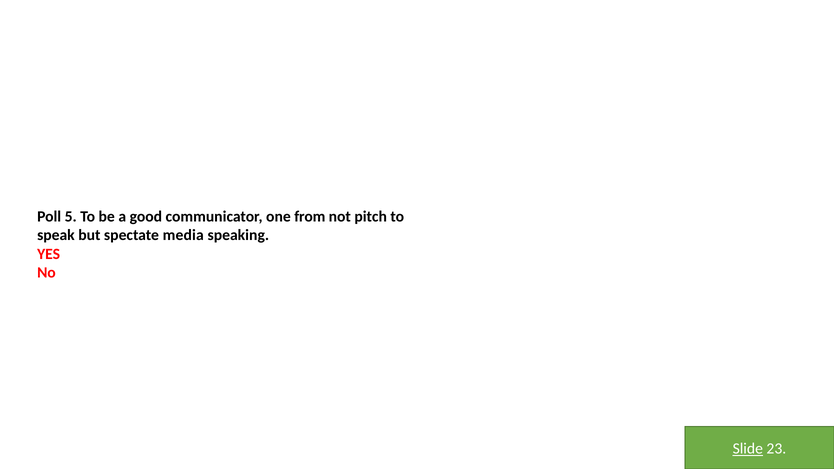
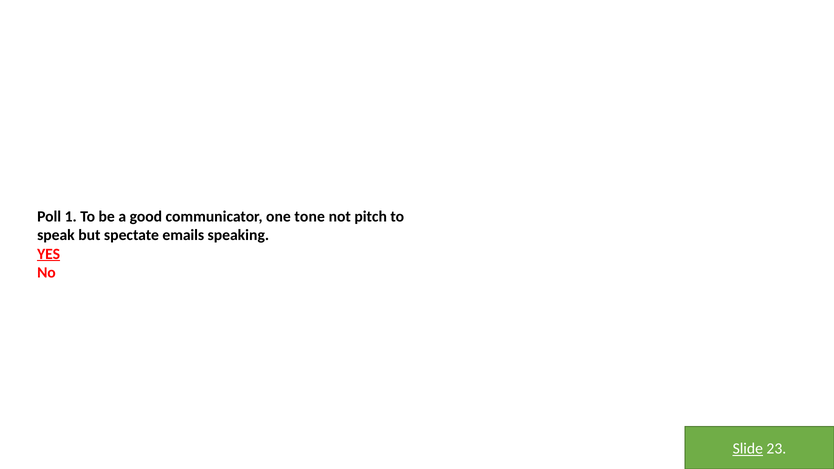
5: 5 -> 1
from: from -> tone
media: media -> emails
YES underline: none -> present
